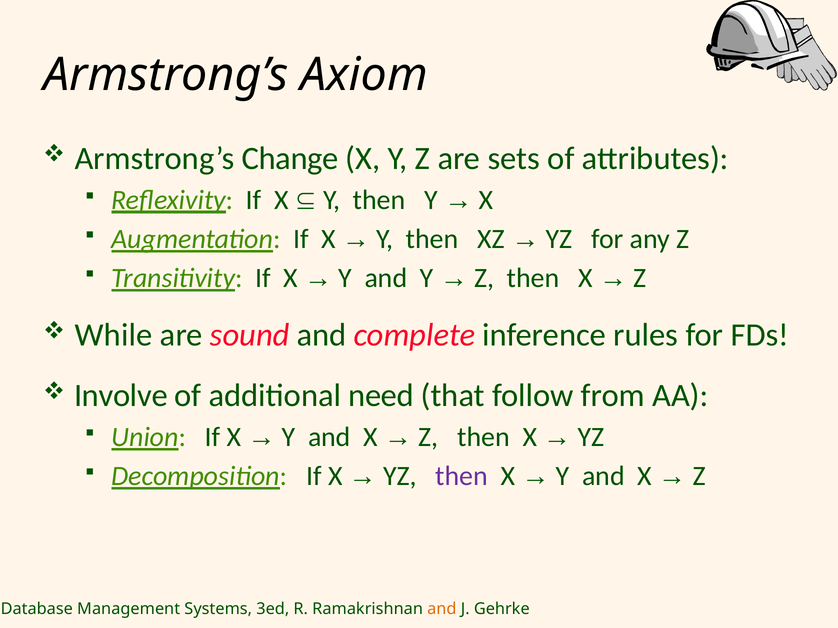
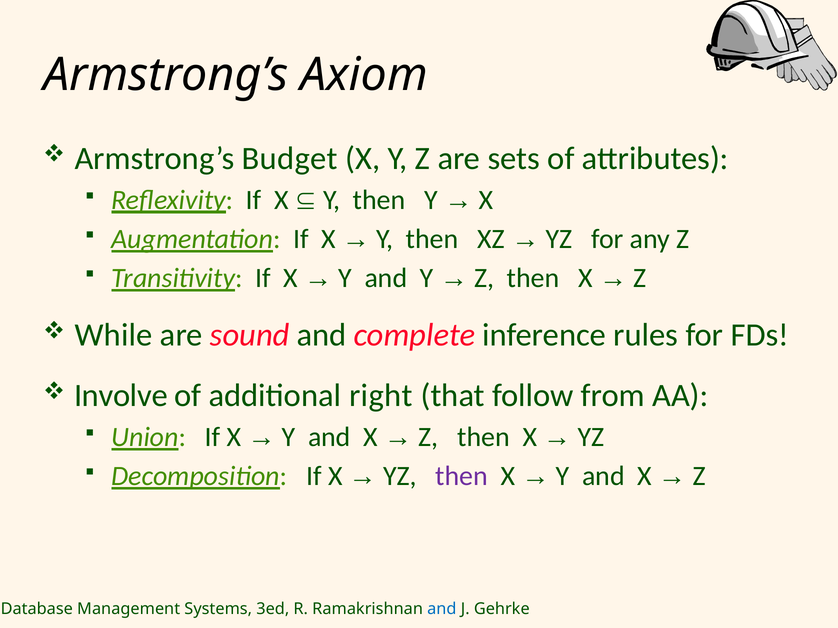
Change: Change -> Budget
need: need -> right
and at (442, 610) colour: orange -> blue
